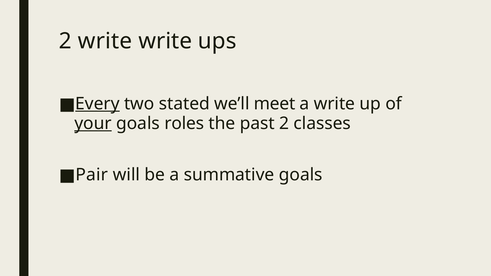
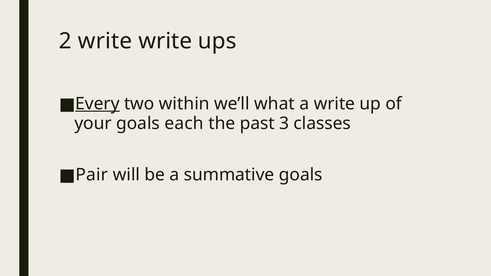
stated: stated -> within
meet: meet -> what
your underline: present -> none
roles: roles -> each
past 2: 2 -> 3
